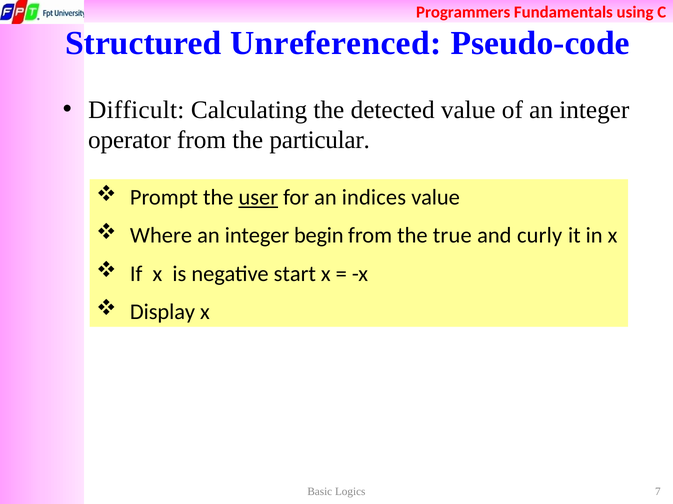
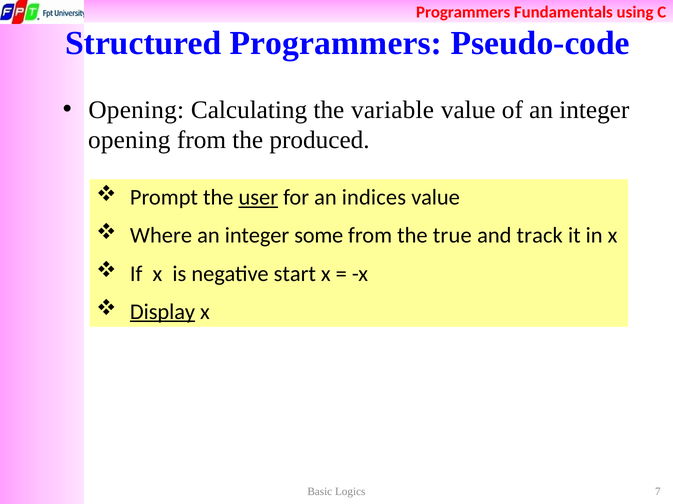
Structured Unreferenced: Unreferenced -> Programmers
Difficult at (136, 110): Difficult -> Opening
detected: detected -> variable
operator at (129, 140): operator -> opening
particular: particular -> produced
begin: begin -> some
curly: curly -> track
Display underline: none -> present
